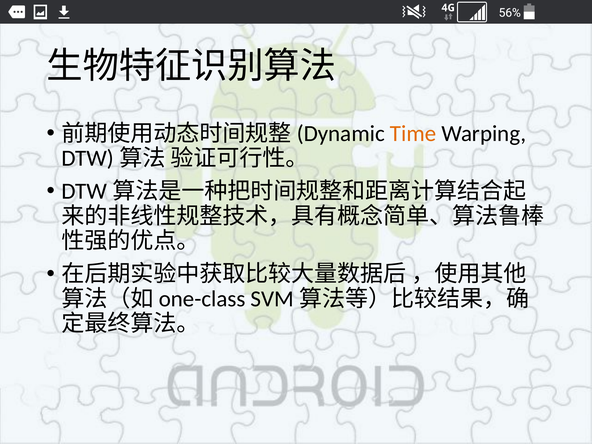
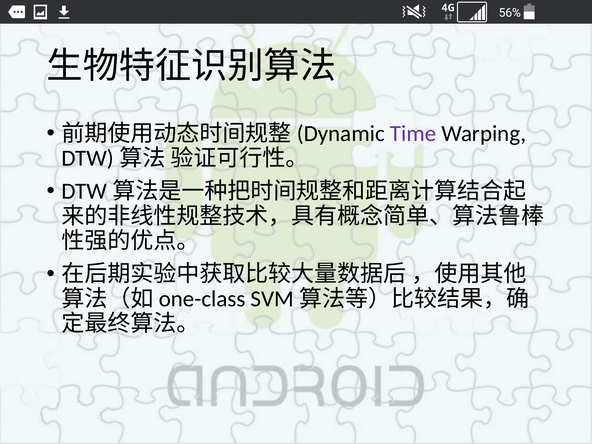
Time colour: orange -> purple
